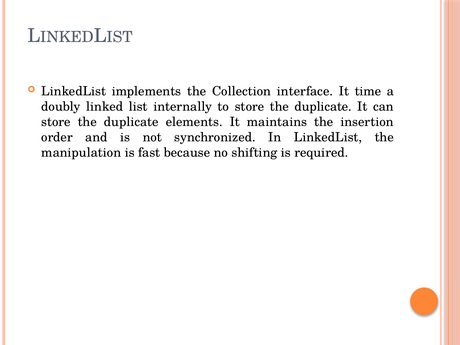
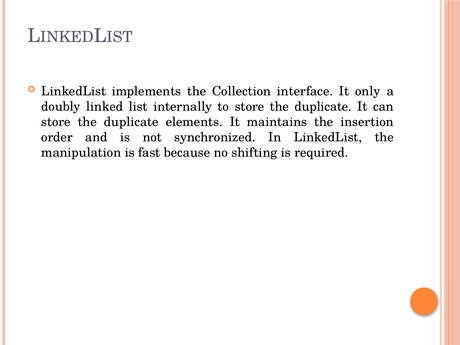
time: time -> only
